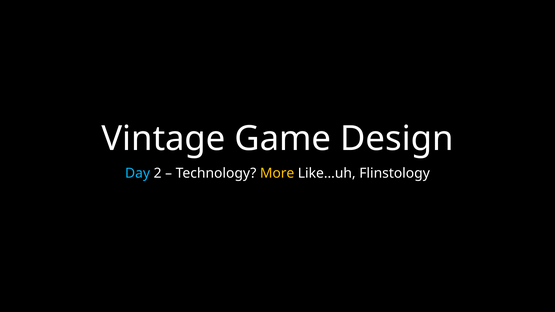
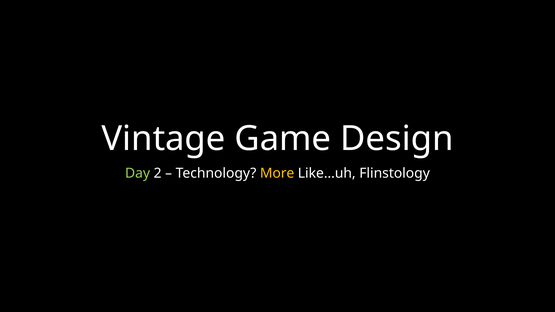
Day colour: light blue -> light green
